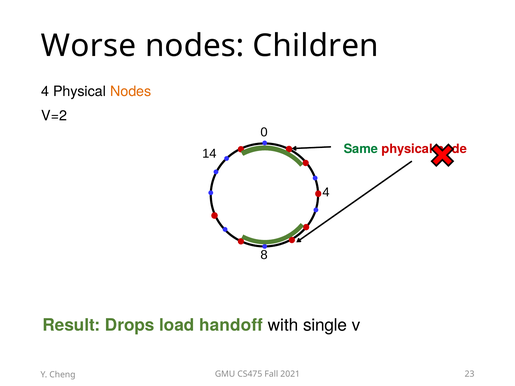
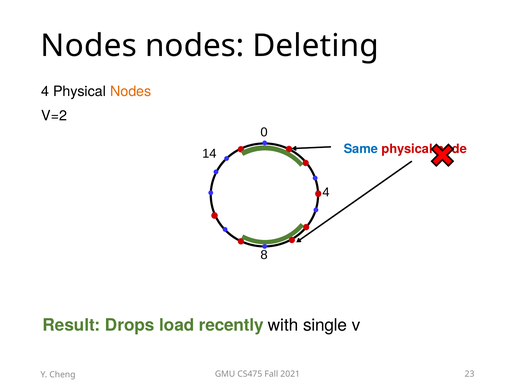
Worse at (89, 46): Worse -> Nodes
Children: Children -> Deleting
Same colour: green -> blue
handoff: handoff -> recently
